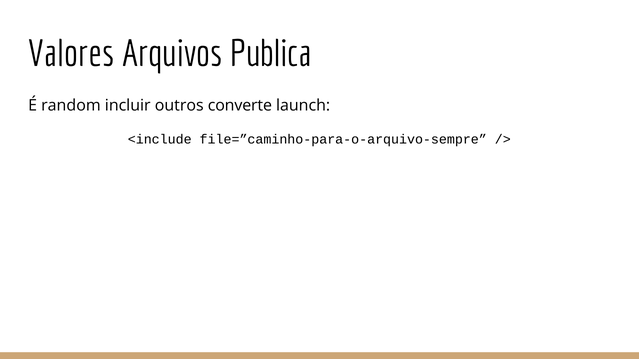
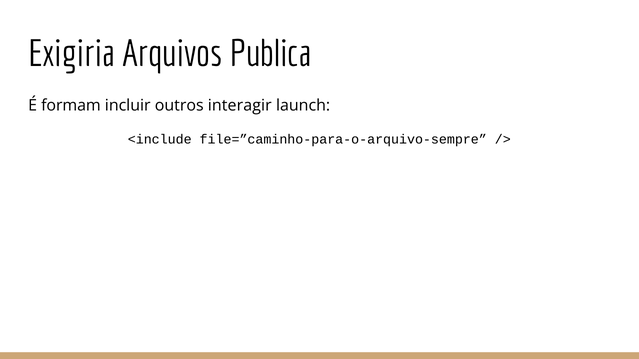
Valores: Valores -> Exigiria
random: random -> formam
converte: converte -> interagir
